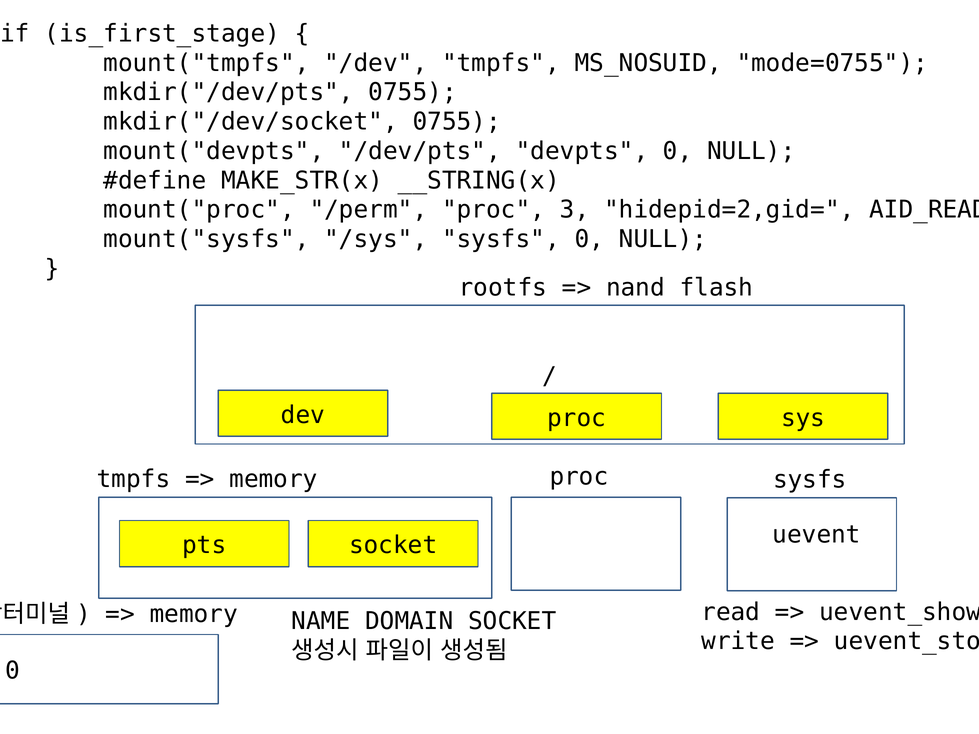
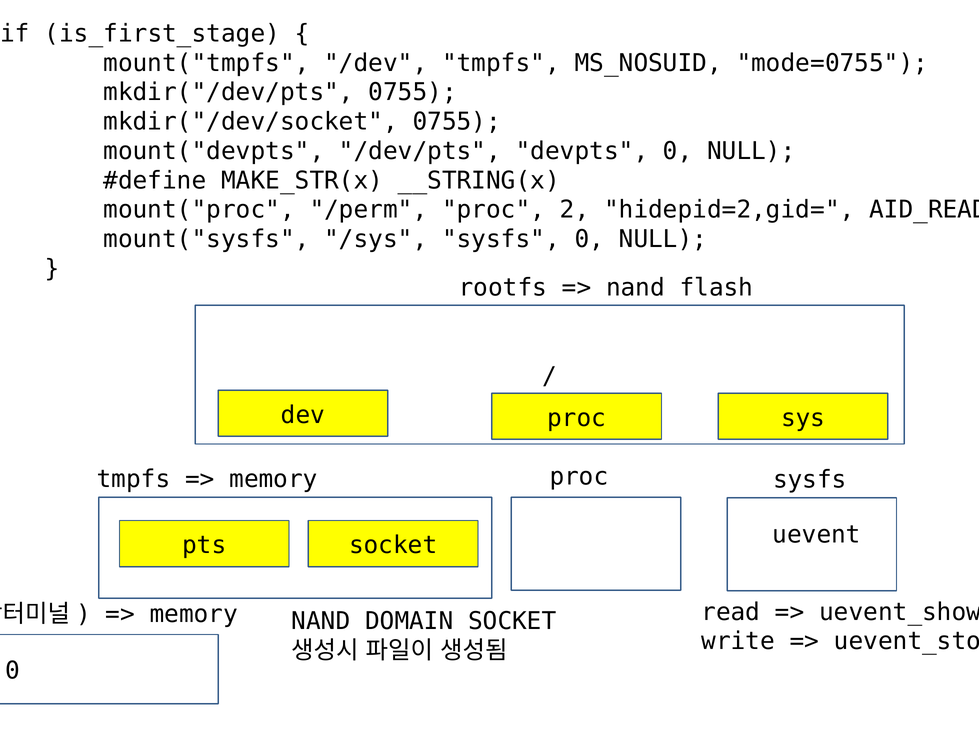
3: 3 -> 2
NAME at (321, 621): NAME -> NAND
